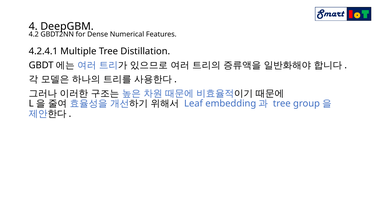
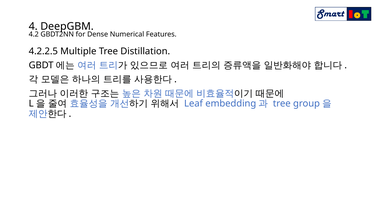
4.2.4.1: 4.2.4.1 -> 4.2.2.5
